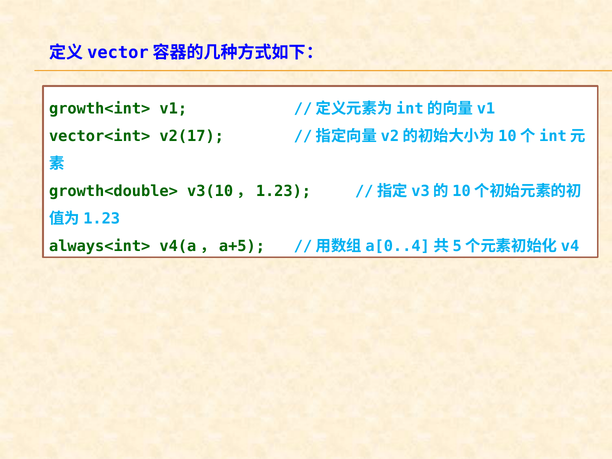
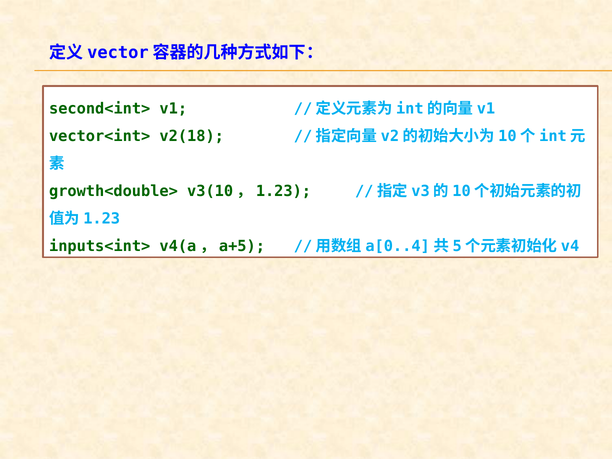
growth<int>: growth<int> -> second<int>
v2(17: v2(17 -> v2(18
always<int>: always<int> -> inputs<int>
